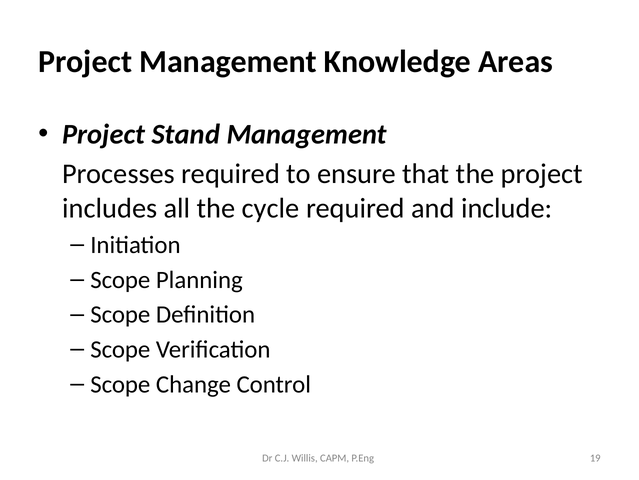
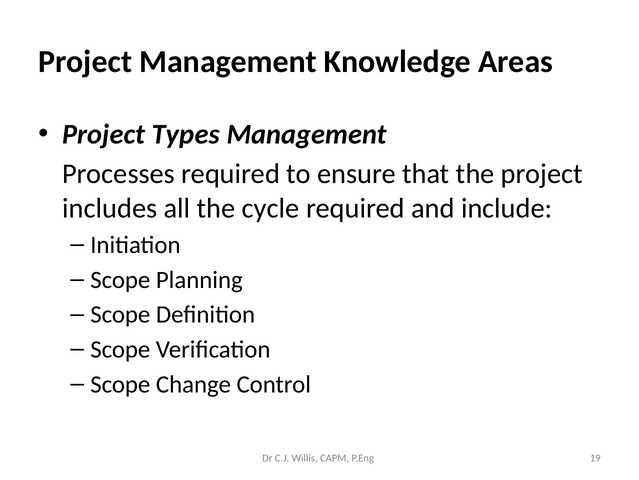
Stand: Stand -> Types
